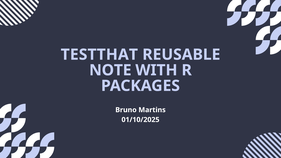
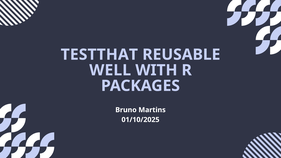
NOTE: NOTE -> WELL
